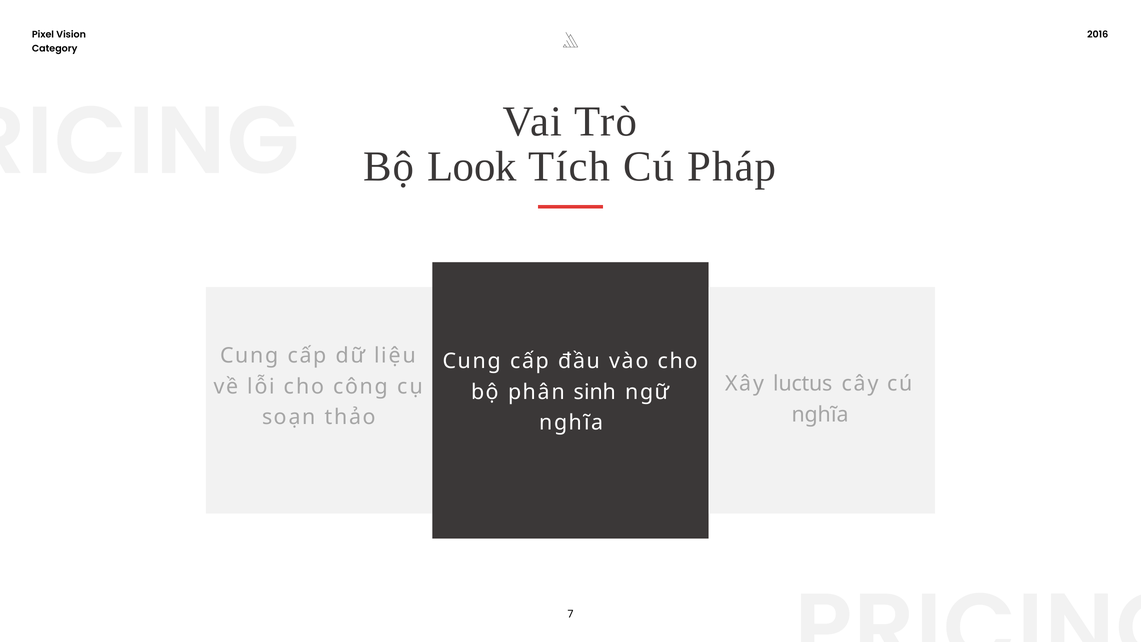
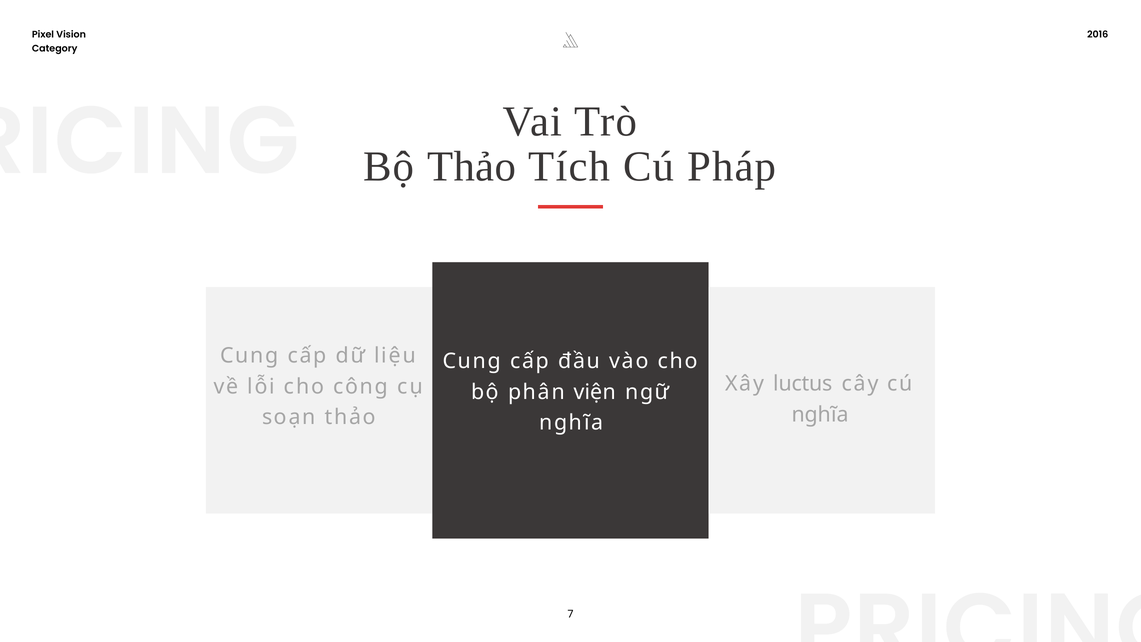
Bộ Look: Look -> Thảo
sinh: sinh -> viện
